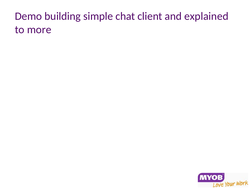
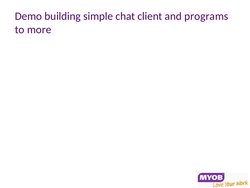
explained: explained -> programs
